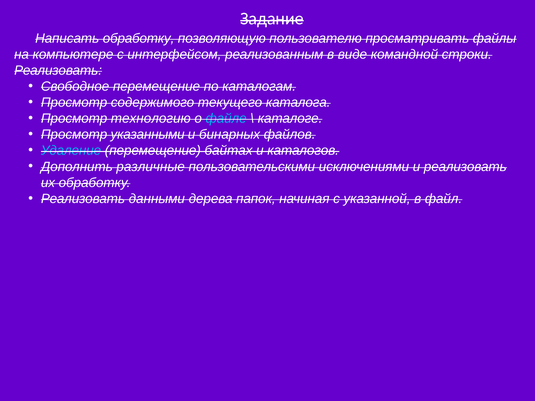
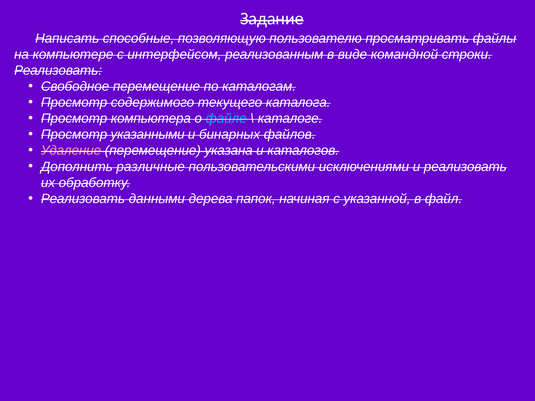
Написать обработку: обработку -> способные
технологию: технологию -> компьютера
Удаление colour: light blue -> pink
байтах: байтах -> указана
